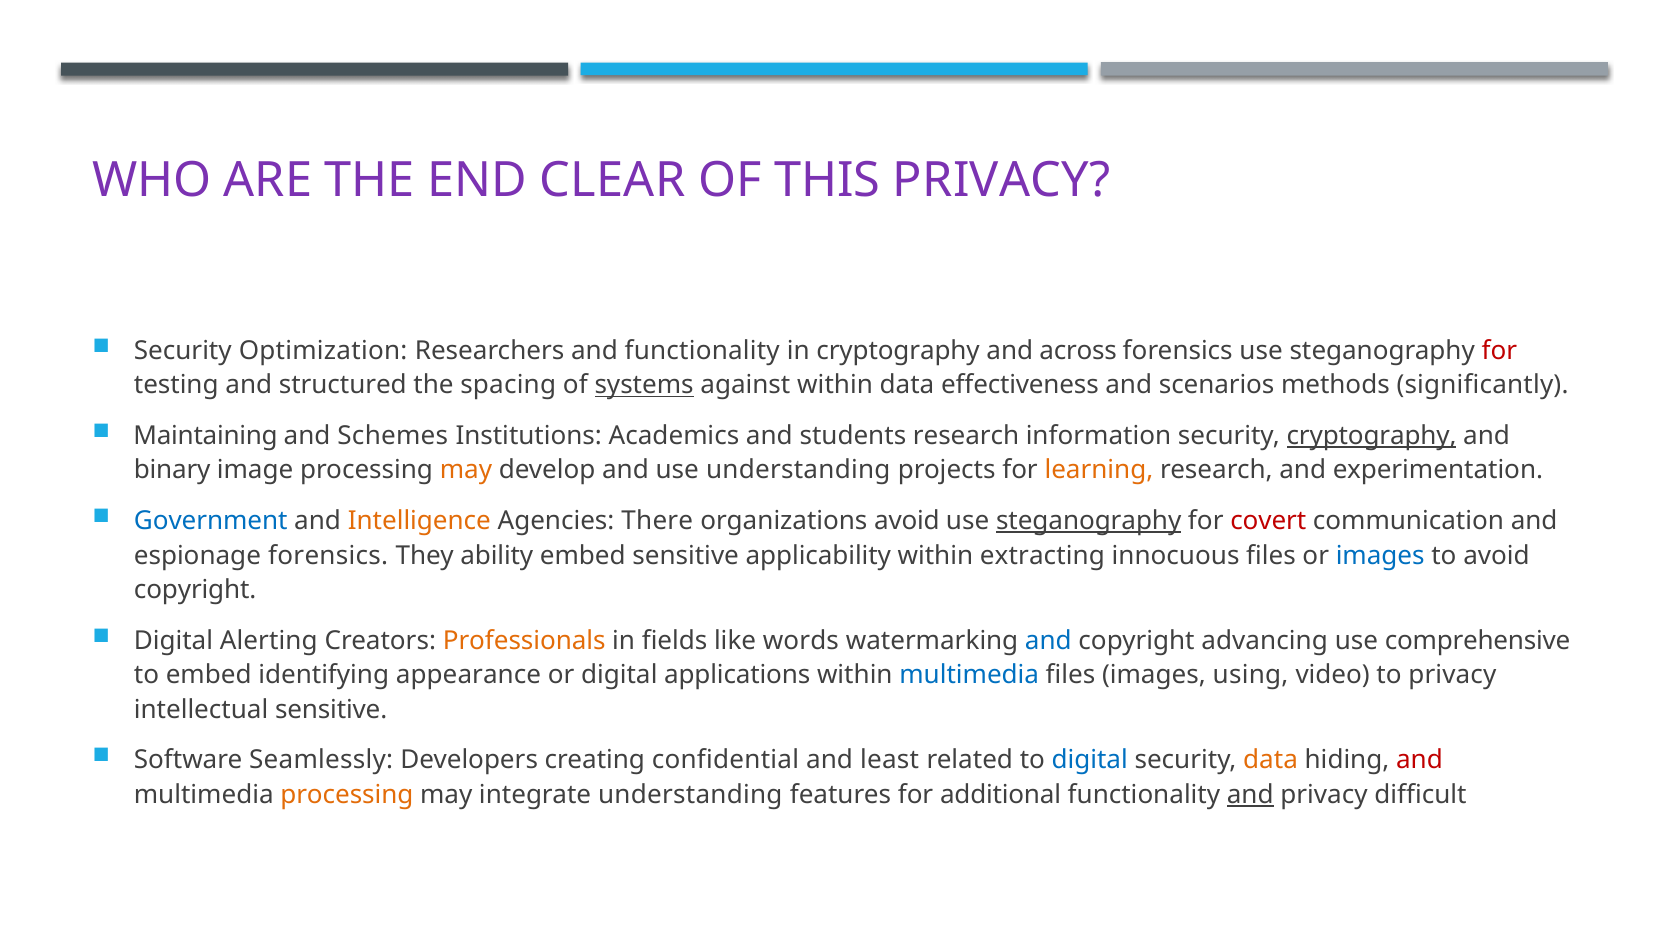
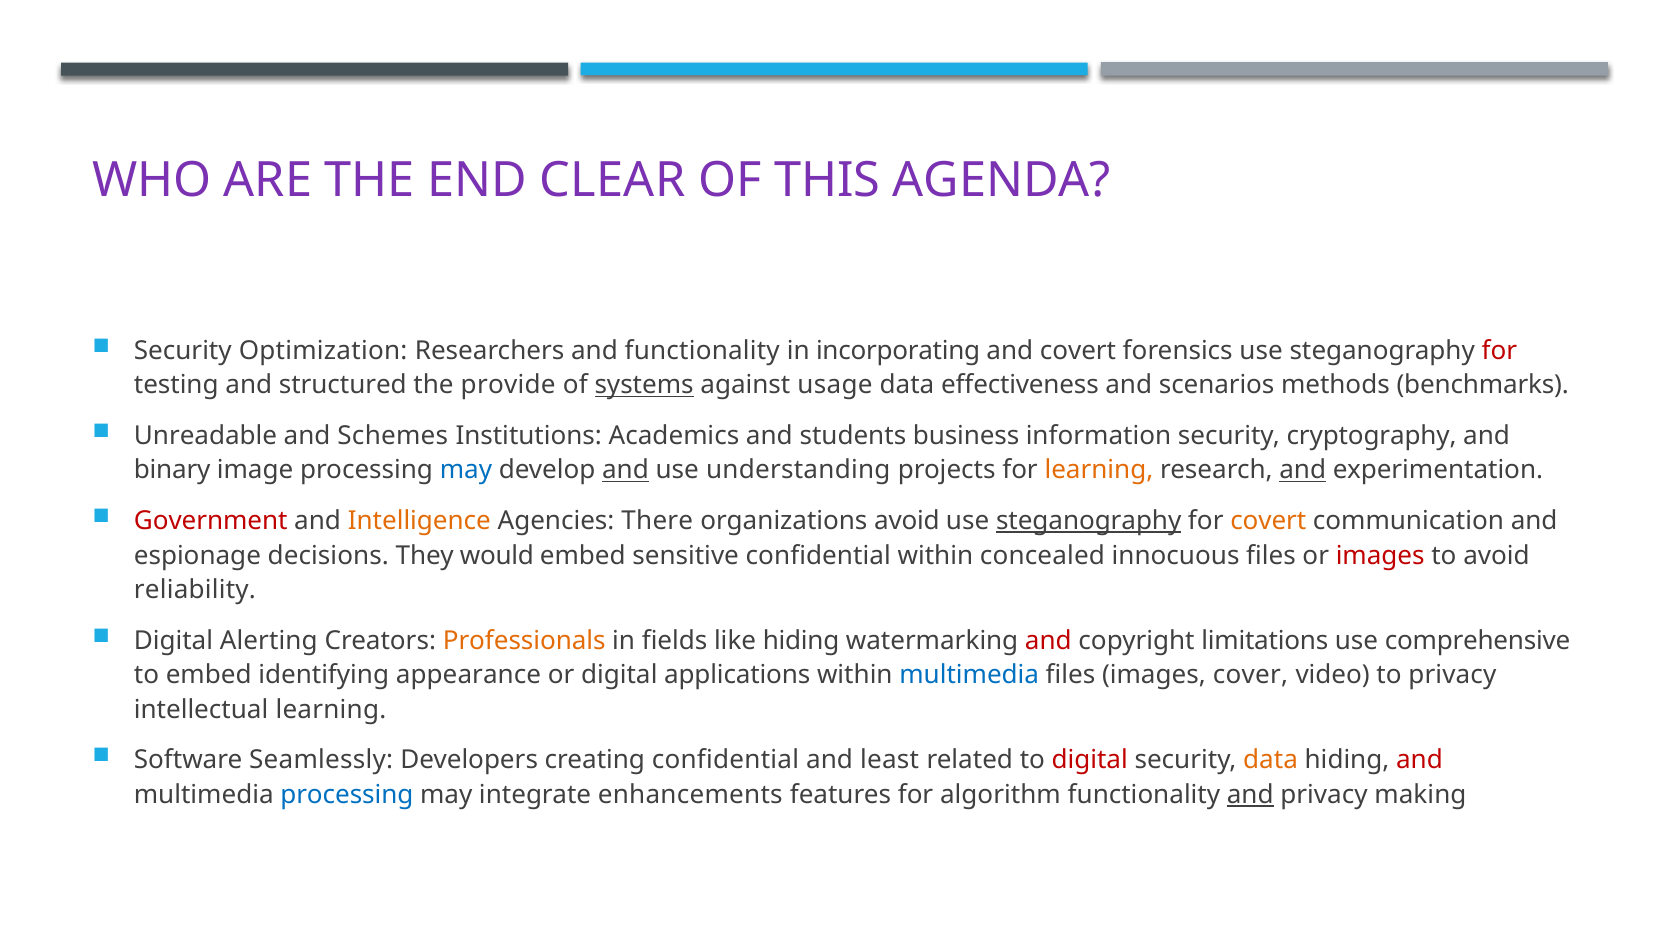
THIS PRIVACY: PRIVACY -> AGENDA
in cryptography: cryptography -> incorporating
and across: across -> covert
spacing: spacing -> provide
against within: within -> usage
significantly: significantly -> benchmarks
Maintaining: Maintaining -> Unreadable
students research: research -> business
cryptography at (1372, 436) underline: present -> none
may at (466, 470) colour: orange -> blue
and at (625, 470) underline: none -> present
and at (1303, 470) underline: none -> present
Government colour: blue -> red
covert at (1268, 521) colour: red -> orange
espionage forensics: forensics -> decisions
ability: ability -> would
sensitive applicability: applicability -> confidential
extracting: extracting -> concealed
images at (1380, 555) colour: blue -> red
copyright at (195, 590): copyright -> reliability
like words: words -> hiding
and at (1048, 640) colour: blue -> red
advancing: advancing -> limitations
using: using -> cover
intellectual sensitive: sensitive -> learning
digital at (1090, 760) colour: blue -> red
processing at (347, 794) colour: orange -> blue
integrate understanding: understanding -> enhancements
additional: additional -> algorithm
difficult: difficult -> making
